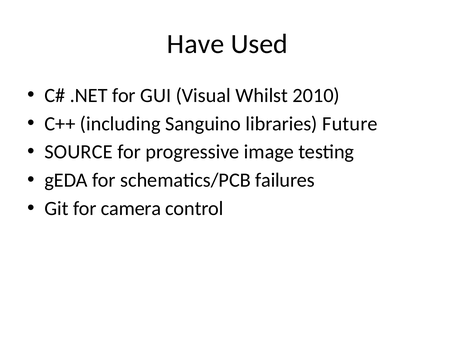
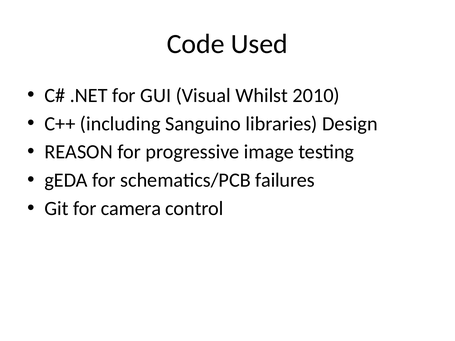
Have: Have -> Code
Future: Future -> Design
SOURCE: SOURCE -> REASON
